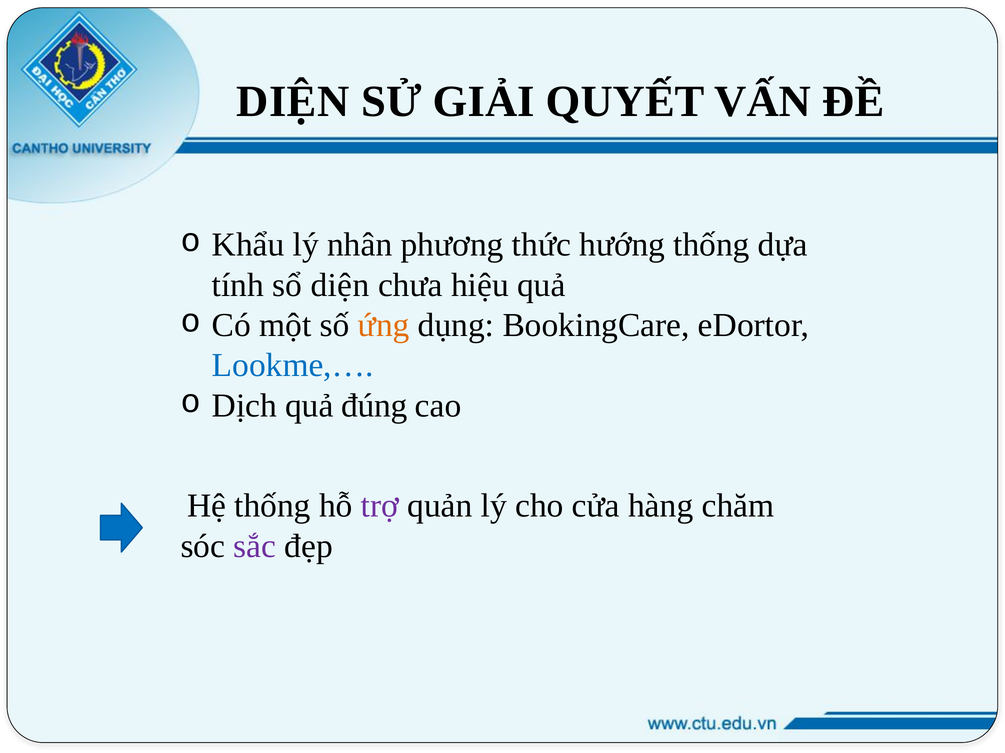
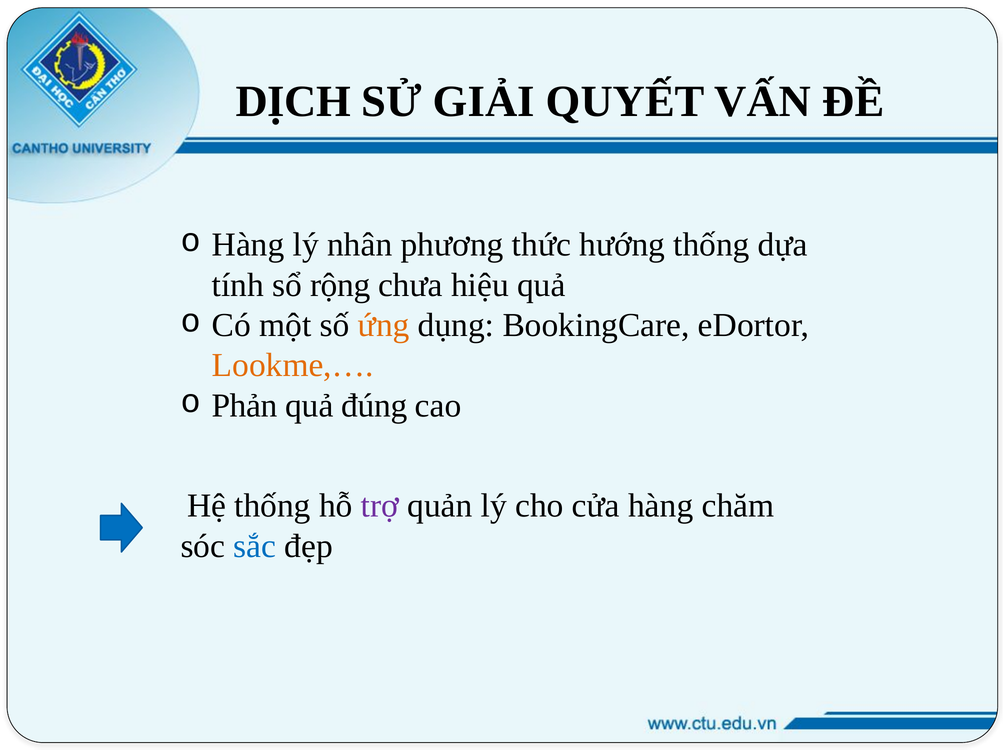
DIỆN at (293, 102): DIỆN -> DỊCH
Khẩu at (248, 245): Khẩu -> Hàng
sổ diện: diện -> rộng
Lookme,… colour: blue -> orange
Dịch: Dịch -> Phản
sắc colour: purple -> blue
